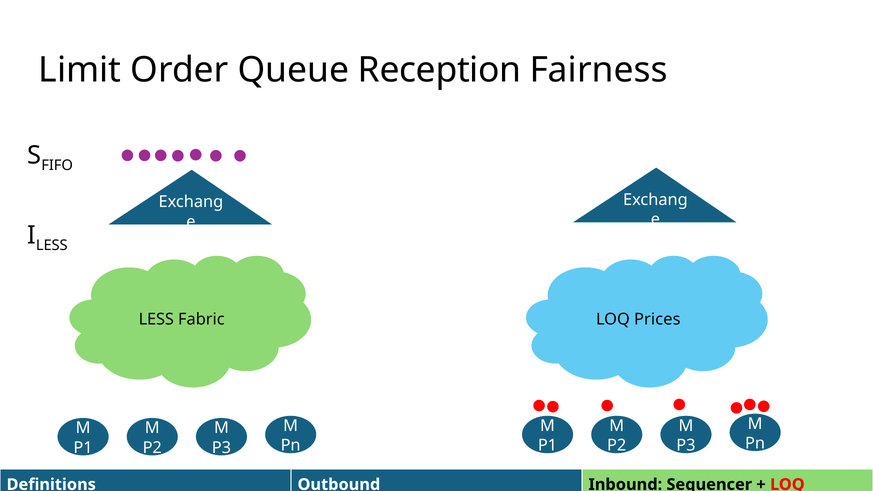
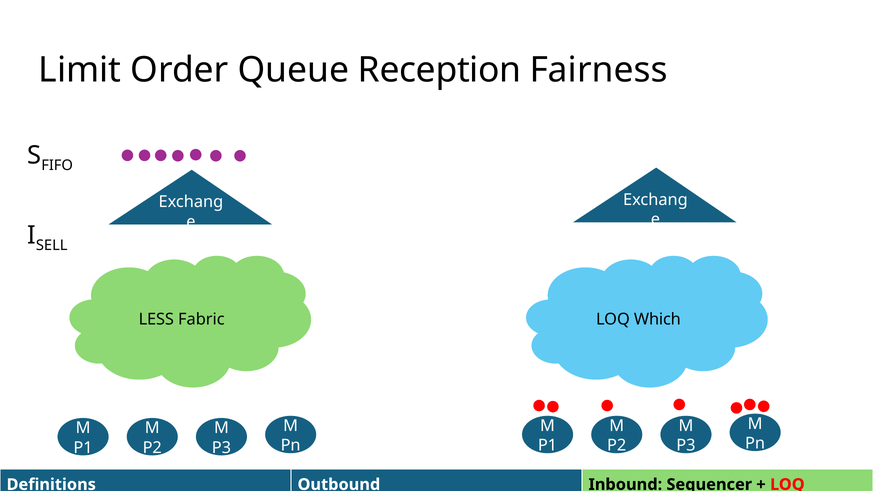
LESS at (52, 246): LESS -> SELL
Prices: Prices -> Which
